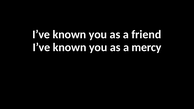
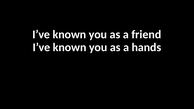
mercy: mercy -> hands
